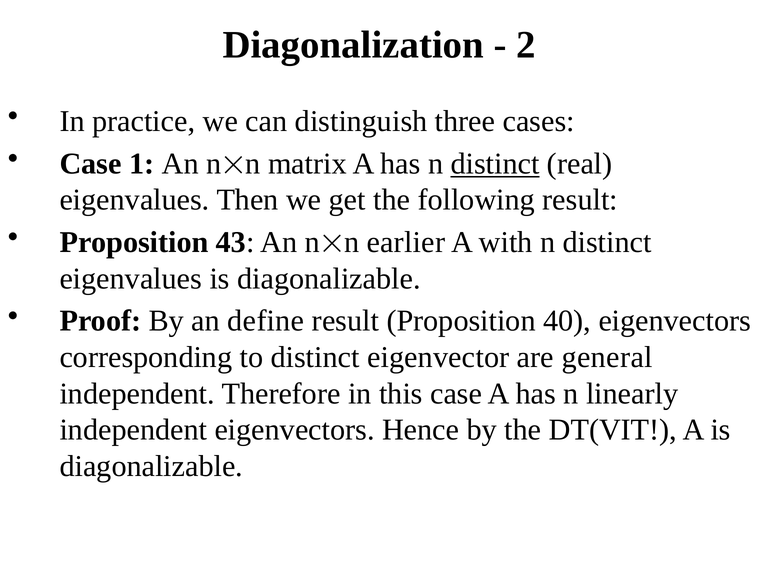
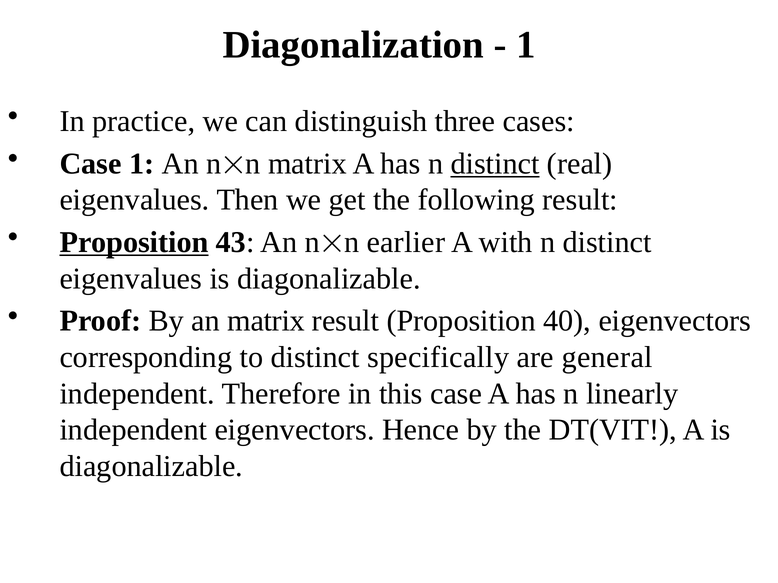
2 at (526, 45): 2 -> 1
Proposition at (134, 243) underline: none -> present
an define: define -> matrix
eigenvector: eigenvector -> specifically
